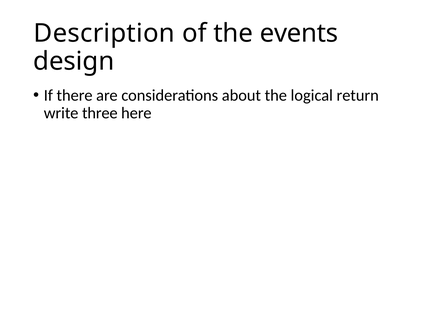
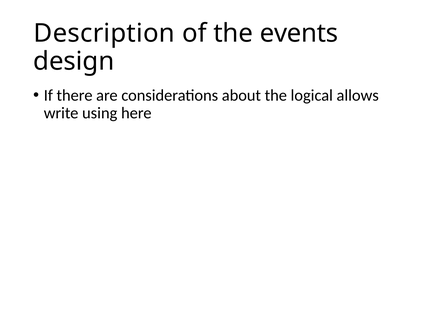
return: return -> allows
three: three -> using
